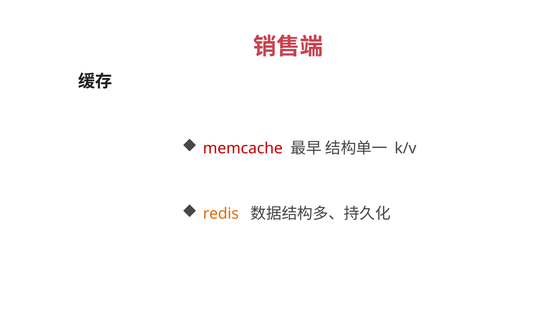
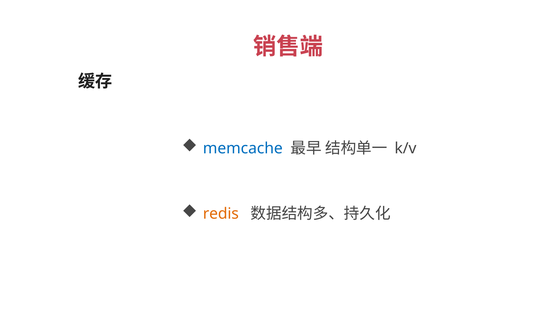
memcache colour: red -> blue
